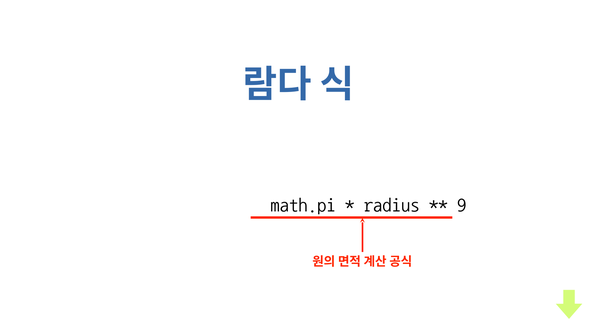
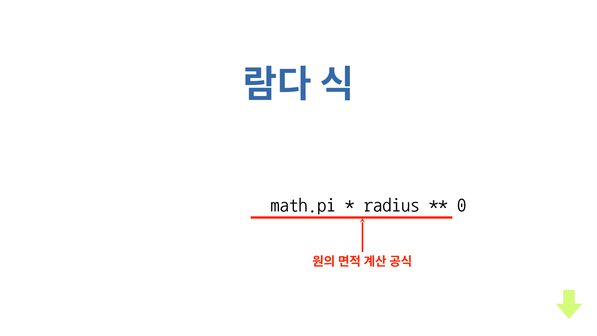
9: 9 -> 0
